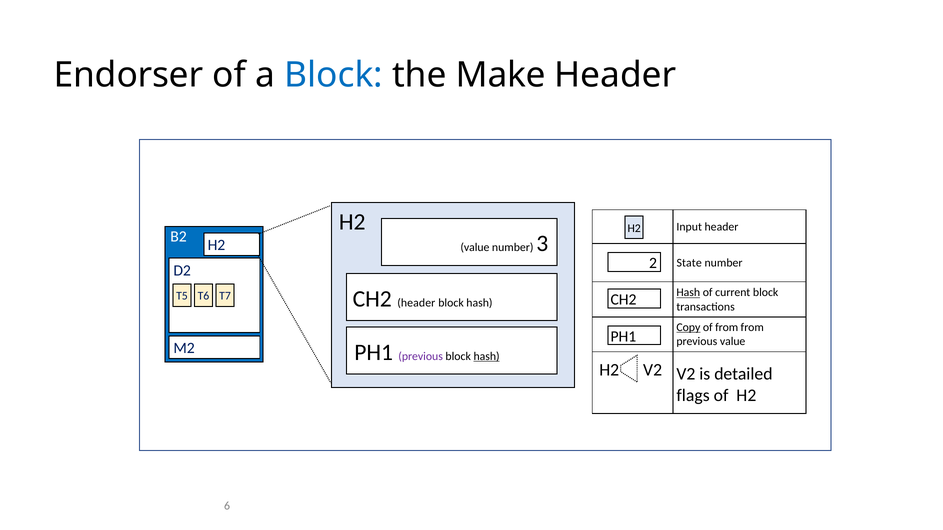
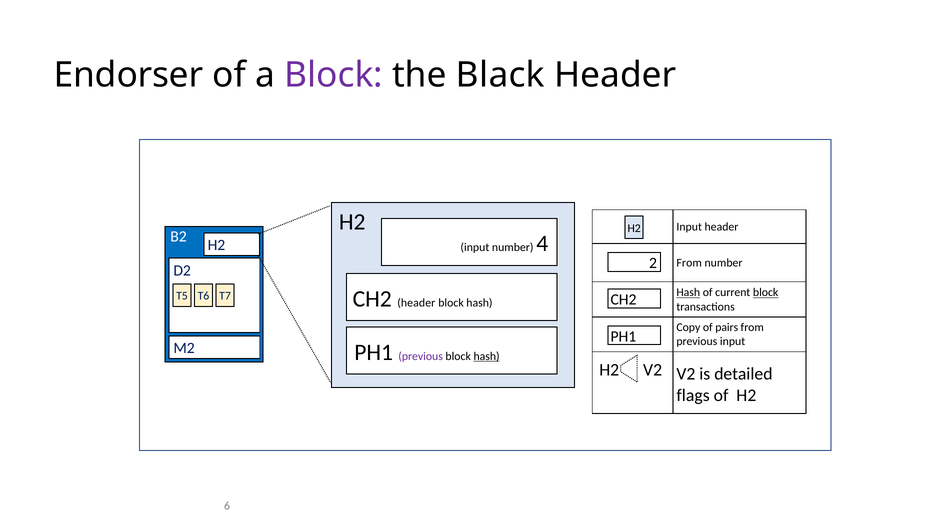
Block at (334, 75) colour: blue -> purple
Make: Make -> Black
value at (475, 247): value -> input
3: 3 -> 4
State at (689, 263): State -> From
block at (766, 293) underline: none -> present
Copy underline: present -> none
of from: from -> pairs
previous value: value -> input
